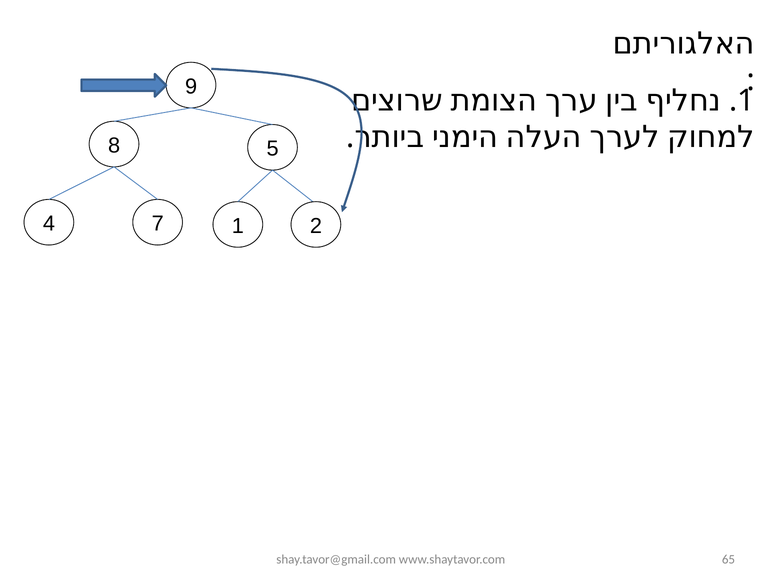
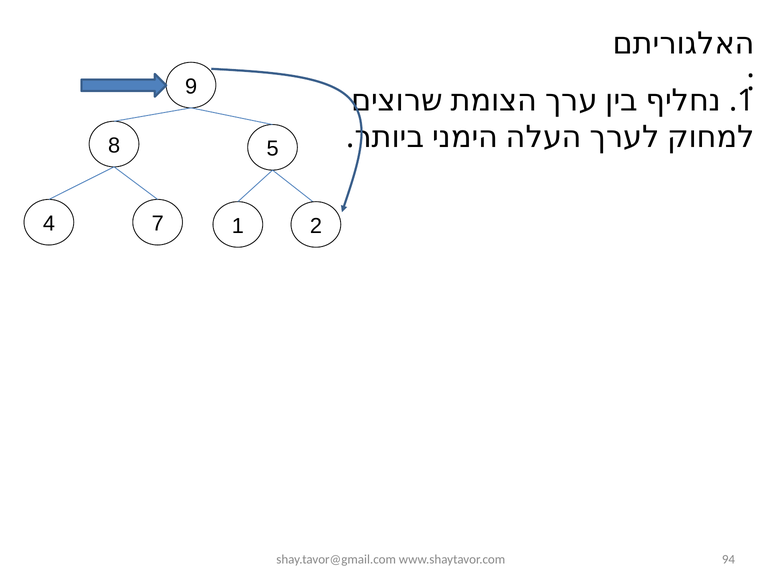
65: 65 -> 94
